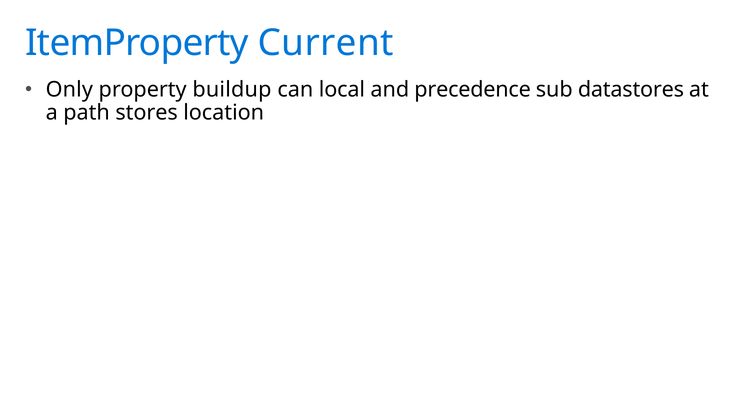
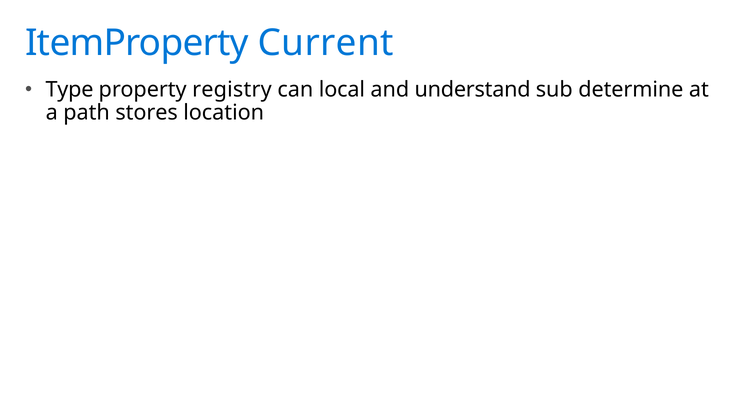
Only: Only -> Type
buildup: buildup -> registry
precedence: precedence -> understand
datastores: datastores -> determine
